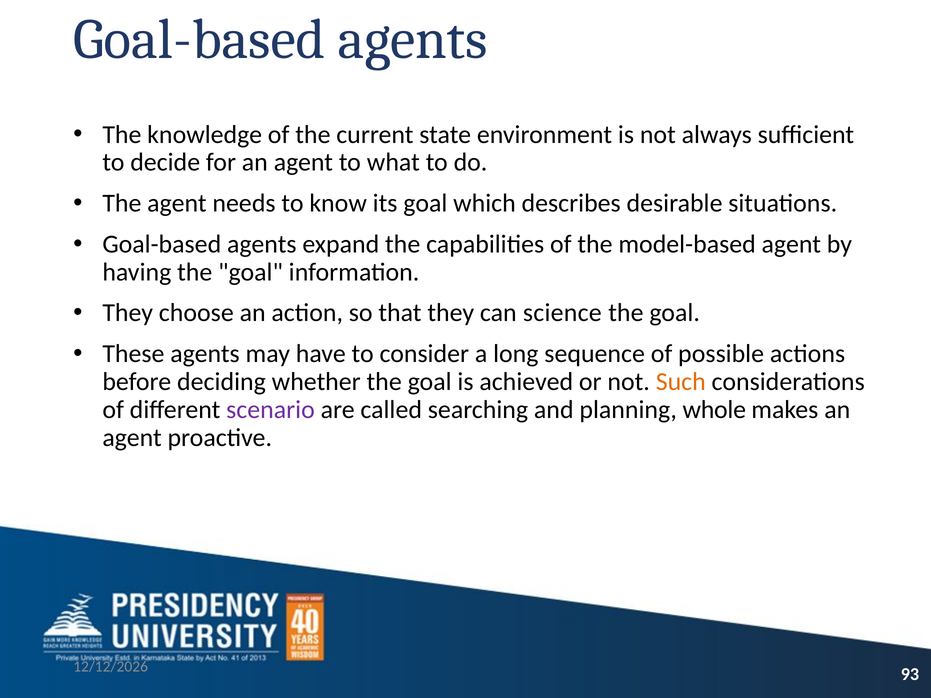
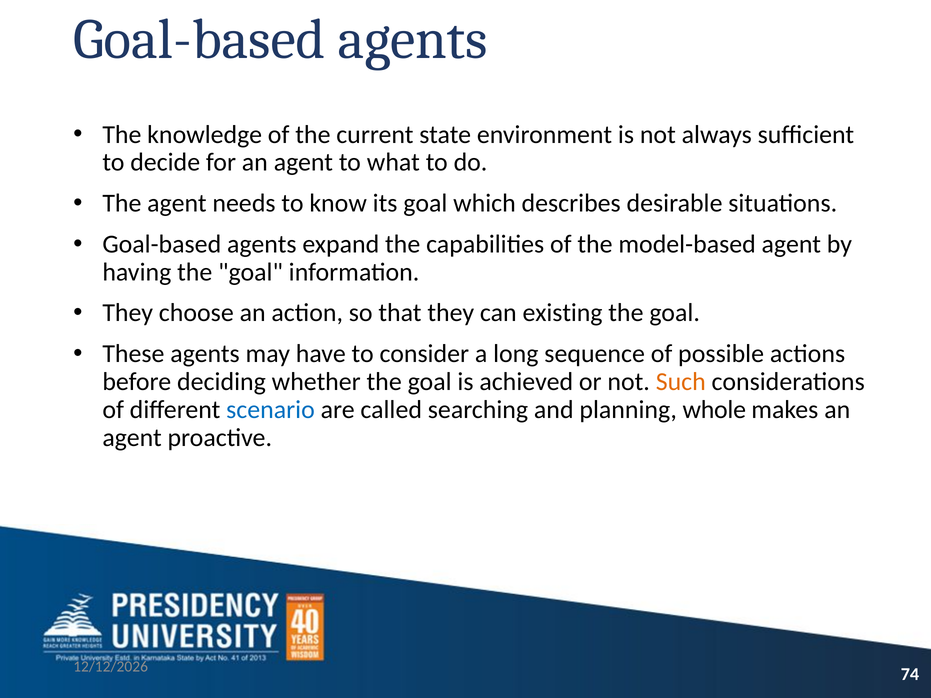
science: science -> existing
scenario colour: purple -> blue
93: 93 -> 74
